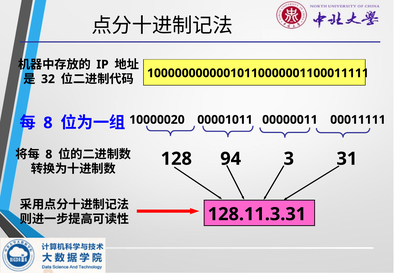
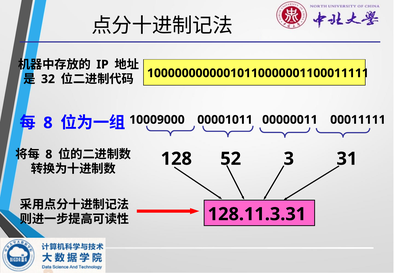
10000020: 10000020 -> 10009000
94: 94 -> 52
